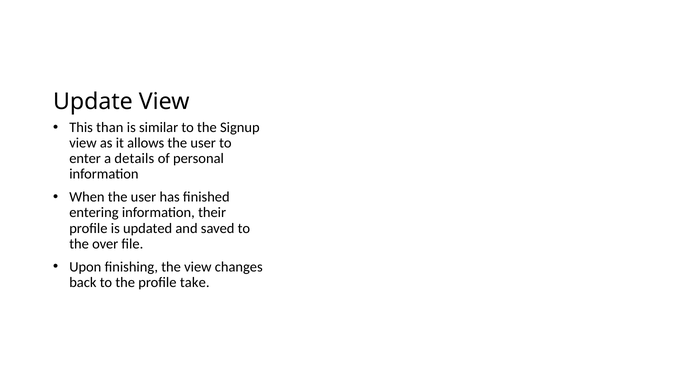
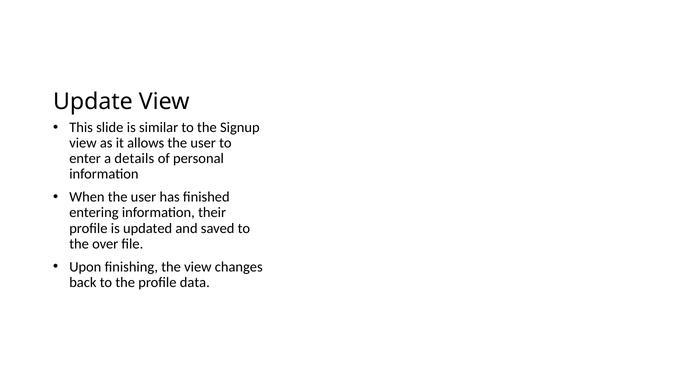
than: than -> slide
take: take -> data
